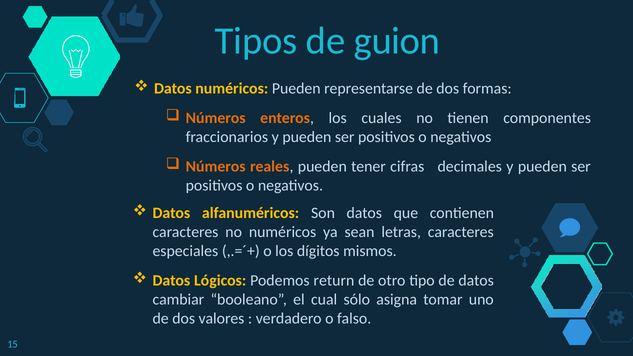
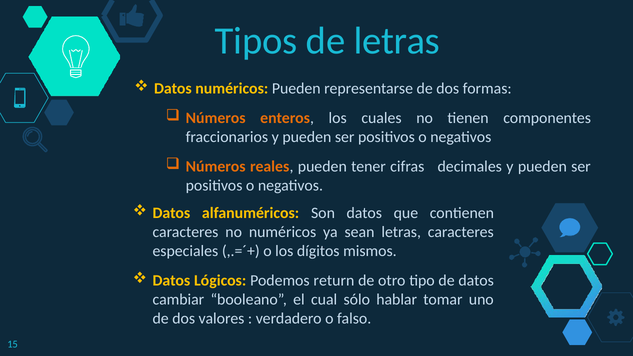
de guion: guion -> letras
asigna: asigna -> hablar
